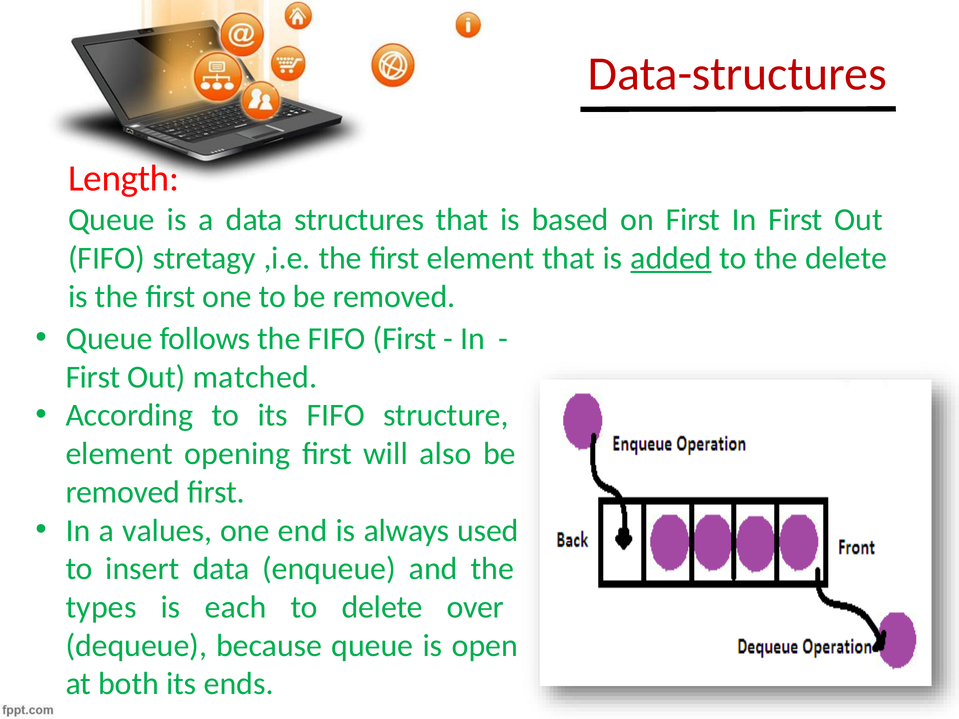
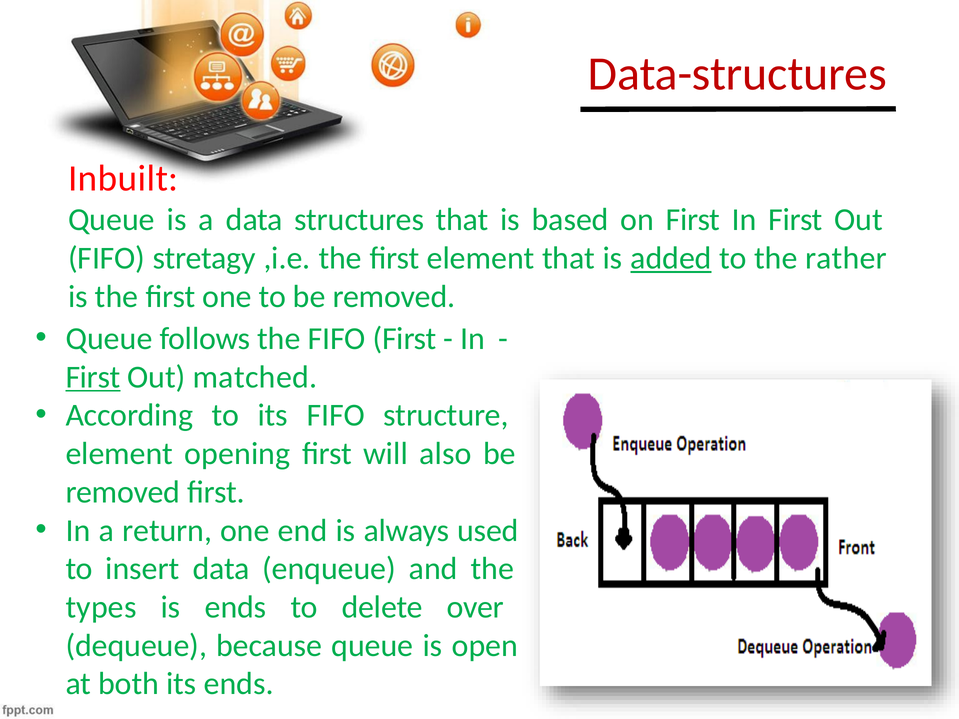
Length: Length -> Inbuilt
the delete: delete -> rather
First at (93, 377) underline: none -> present
values: values -> return
is each: each -> ends
